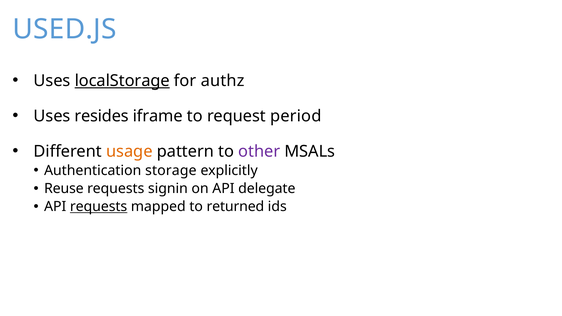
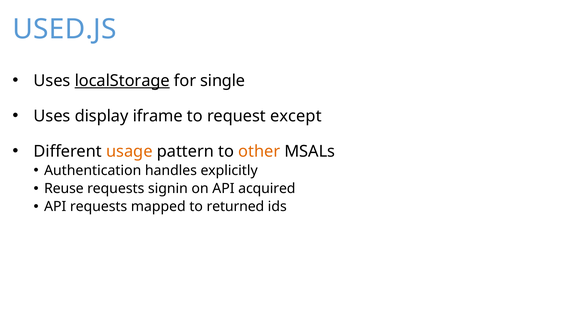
authz: authz -> single
resides: resides -> display
period: period -> except
other colour: purple -> orange
storage: storage -> handles
delegate: delegate -> acquired
requests at (99, 207) underline: present -> none
